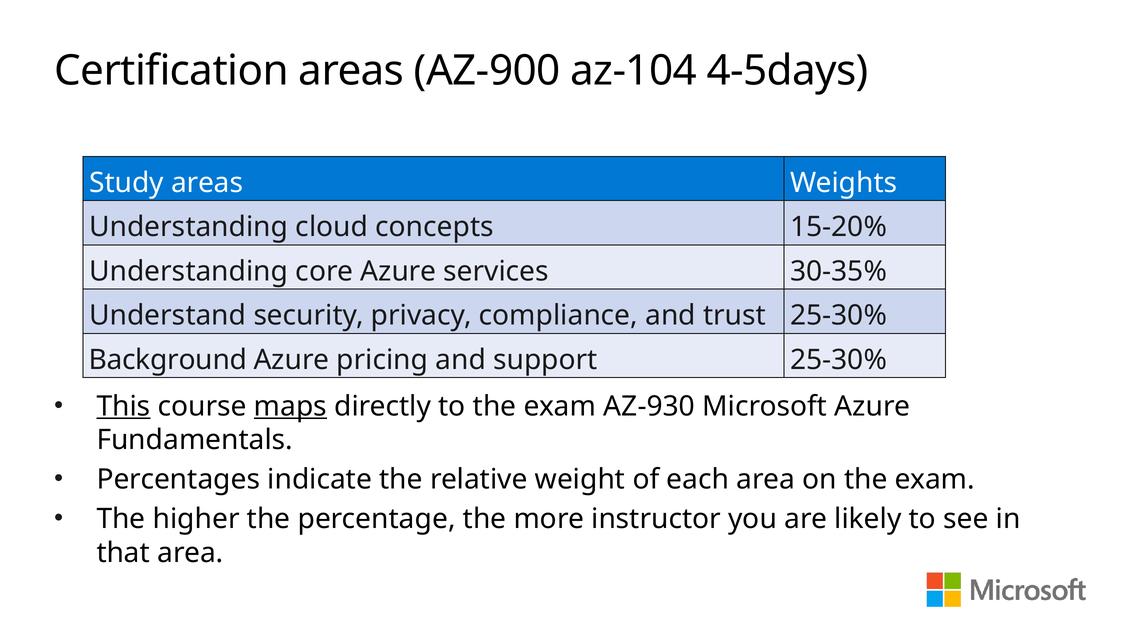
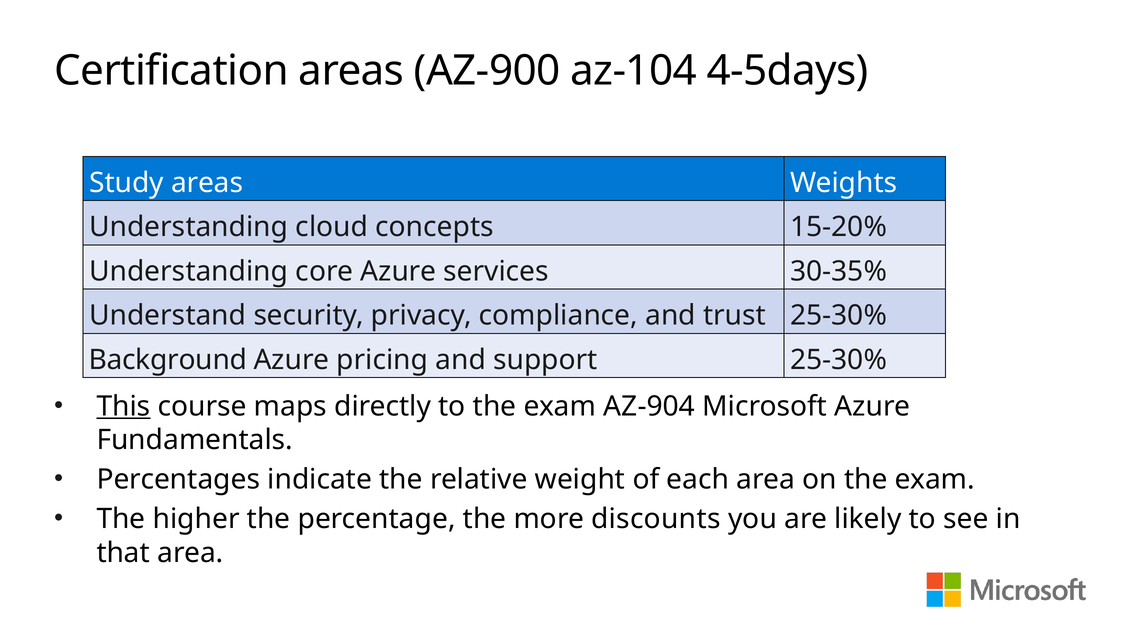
maps underline: present -> none
AZ-930: AZ-930 -> AZ-904
instructor: instructor -> discounts
